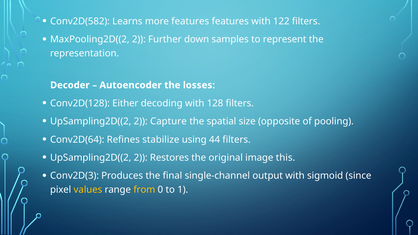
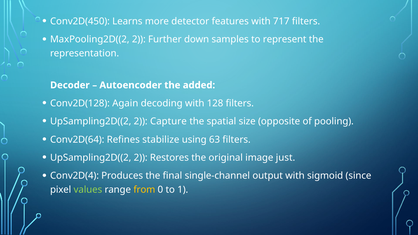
Conv2D(582: Conv2D(582 -> Conv2D(450
more features: features -> detector
122: 122 -> 717
losses: losses -> added
Either: Either -> Again
44: 44 -> 63
this: this -> just
Conv2D(3: Conv2D(3 -> Conv2D(4
values colour: yellow -> light green
